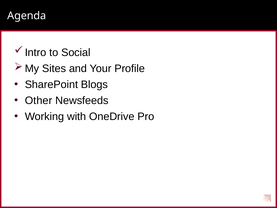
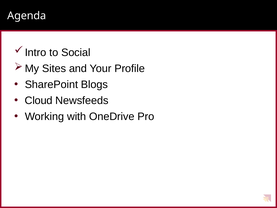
Other: Other -> Cloud
